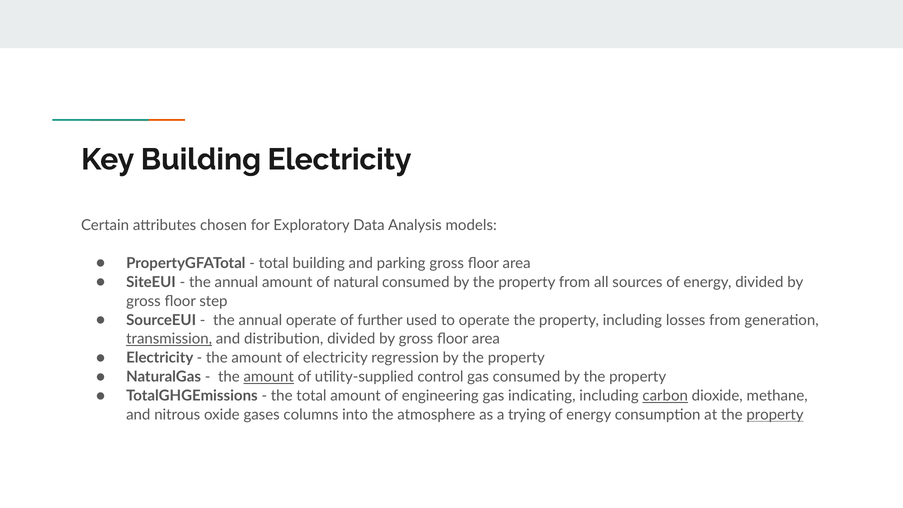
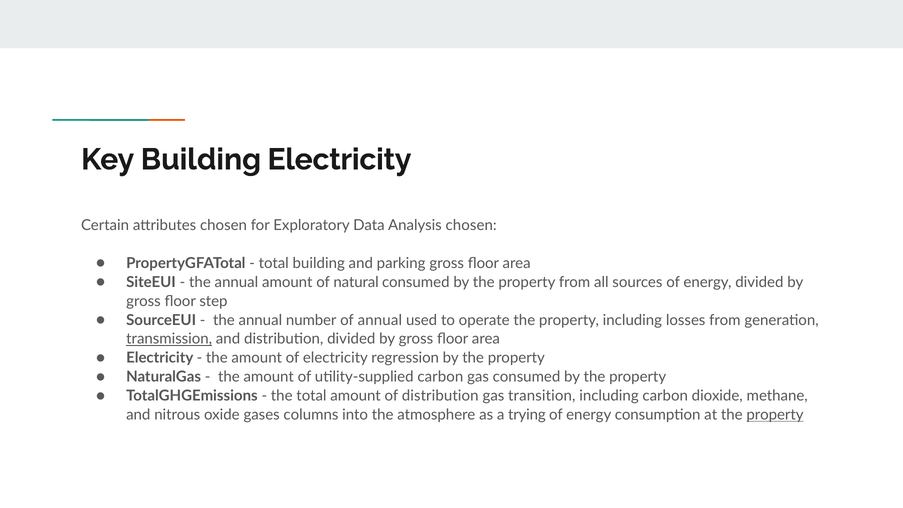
Analysis models: models -> chosen
annual operate: operate -> number
of further: further -> annual
amount at (269, 377) underline: present -> none
utility-supplied control: control -> carbon
of engineering: engineering -> distribution
indicating: indicating -> transition
carbon at (665, 396) underline: present -> none
